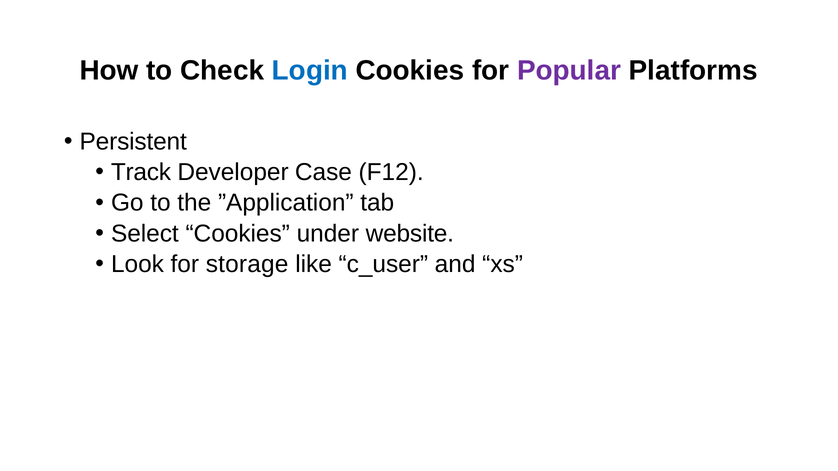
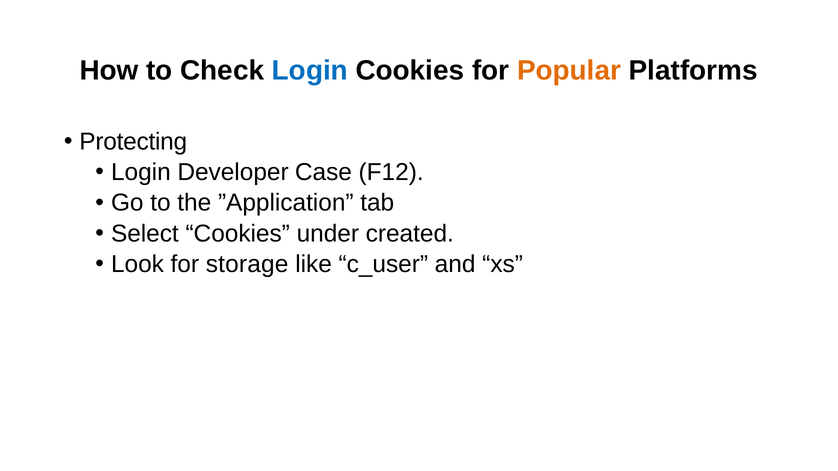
Popular colour: purple -> orange
Persistent: Persistent -> Protecting
Track at (141, 172): Track -> Login
website: website -> created
